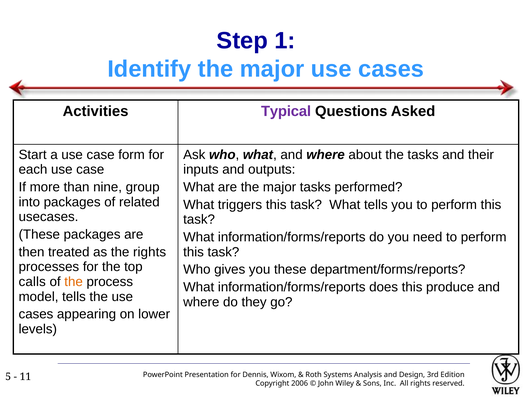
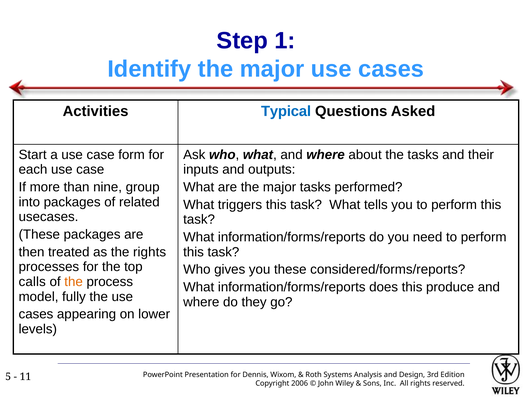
Typical colour: purple -> blue
department/forms/reports: department/forms/reports -> considered/forms/reports
model tells: tells -> fully
